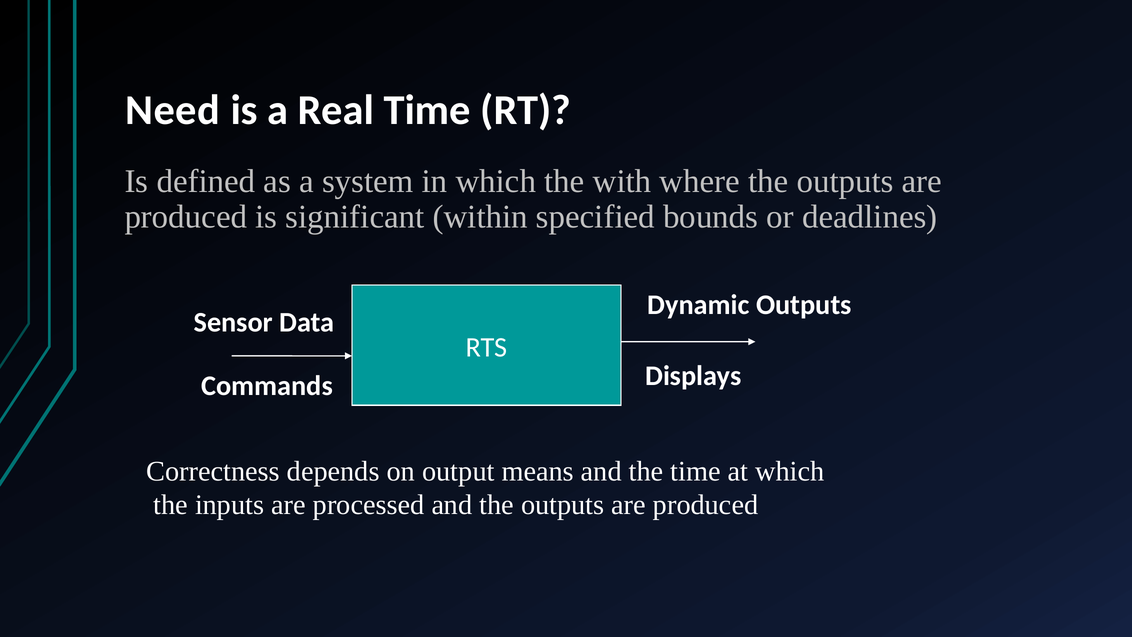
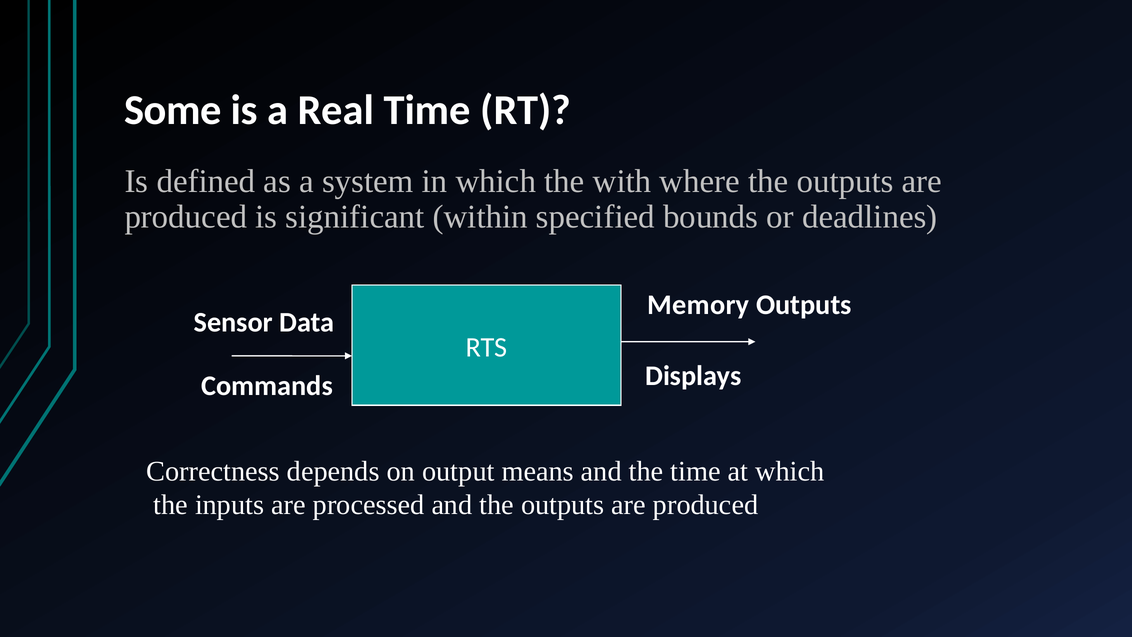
Need: Need -> Some
Dynamic: Dynamic -> Memory
